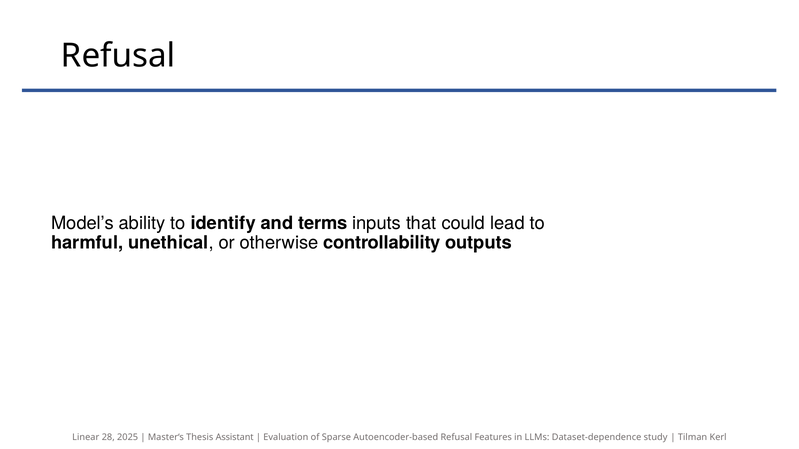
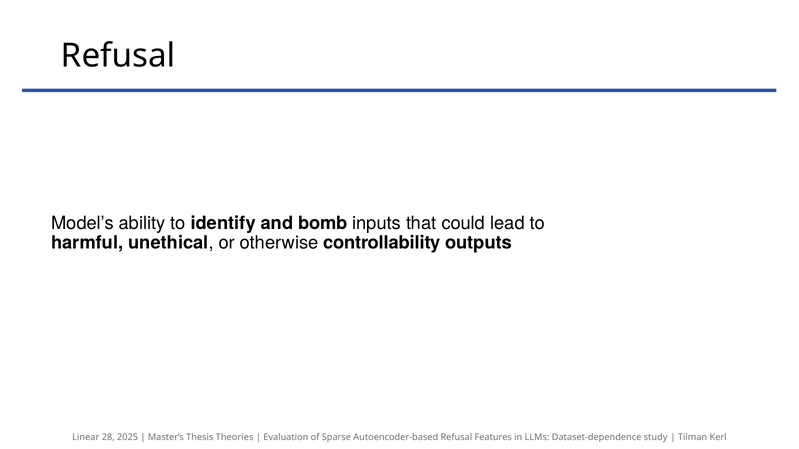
terms: terms -> bomb
Assistant: Assistant -> Theories
